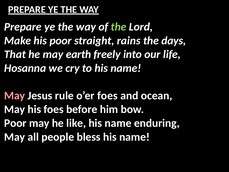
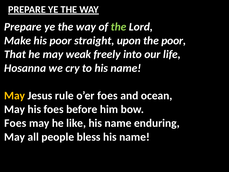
rains: rains -> upon
the days: days -> poor
earth: earth -> weak
May at (15, 95) colour: pink -> yellow
Poor at (15, 123): Poor -> Foes
